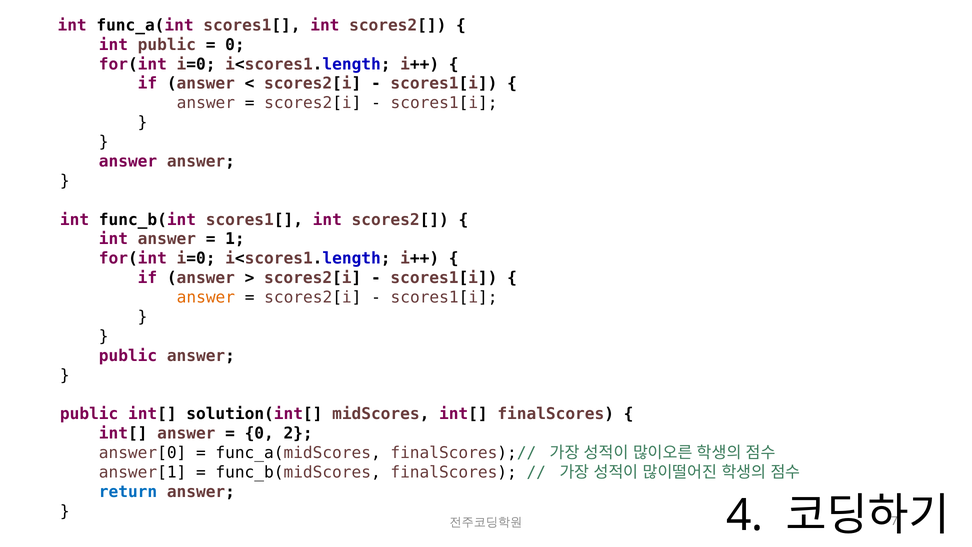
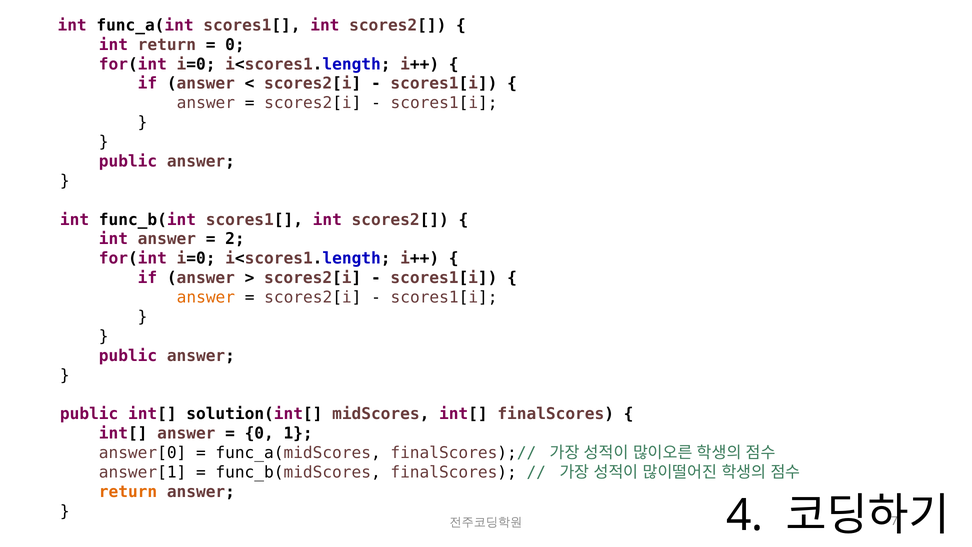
int public: public -> return
answer at (128, 161): answer -> public
1: 1 -> 2
2: 2 -> 1
return at (128, 492) colour: blue -> orange
